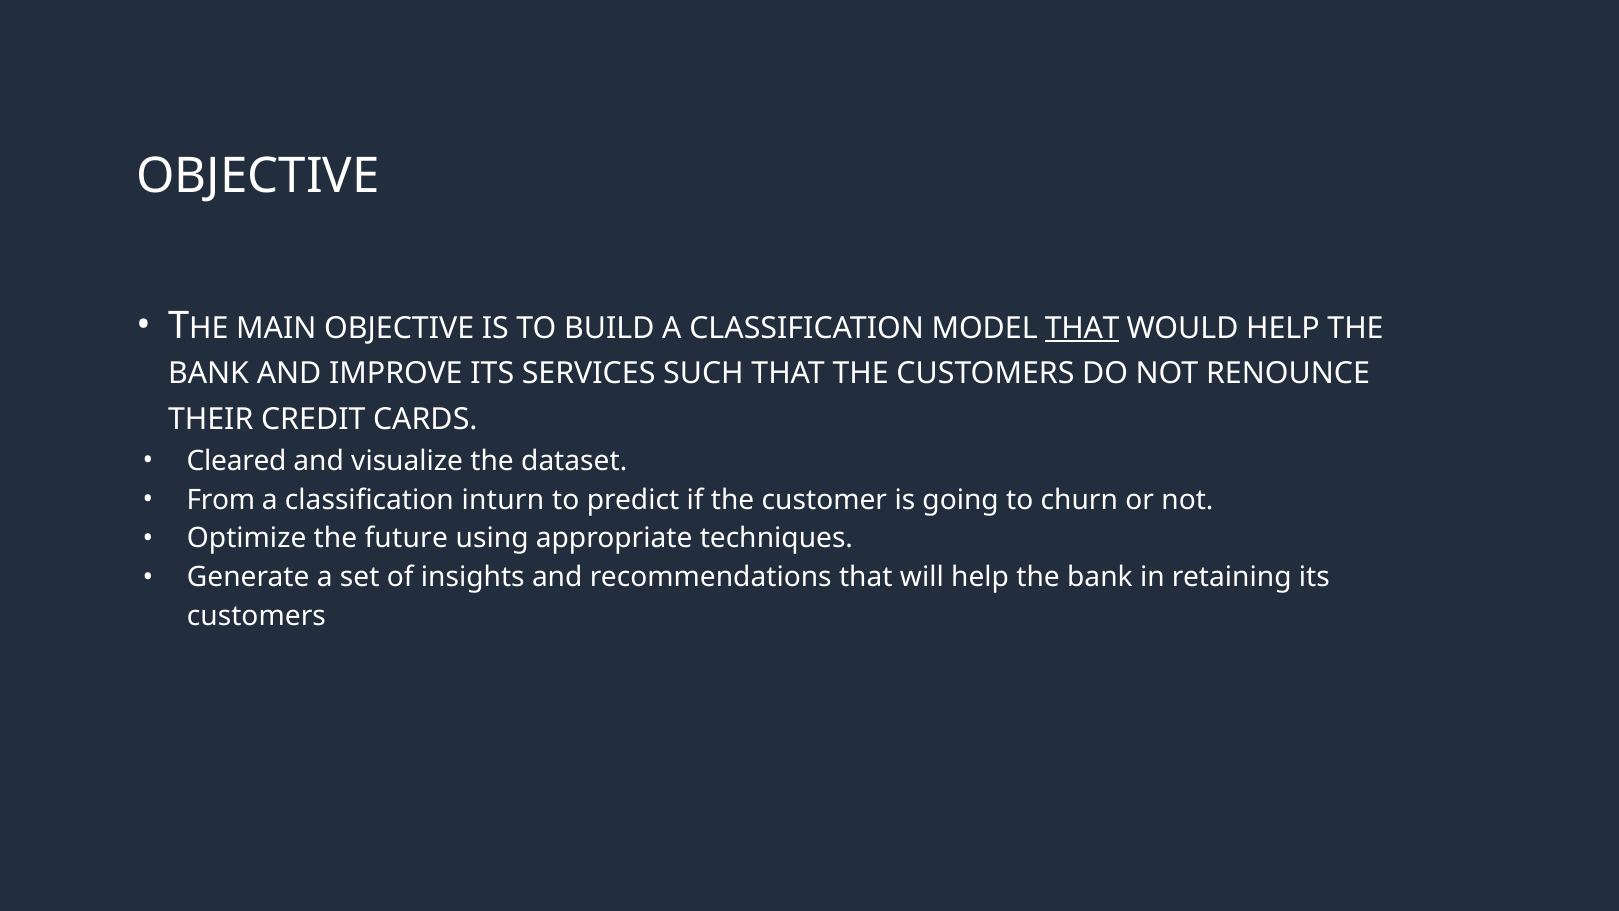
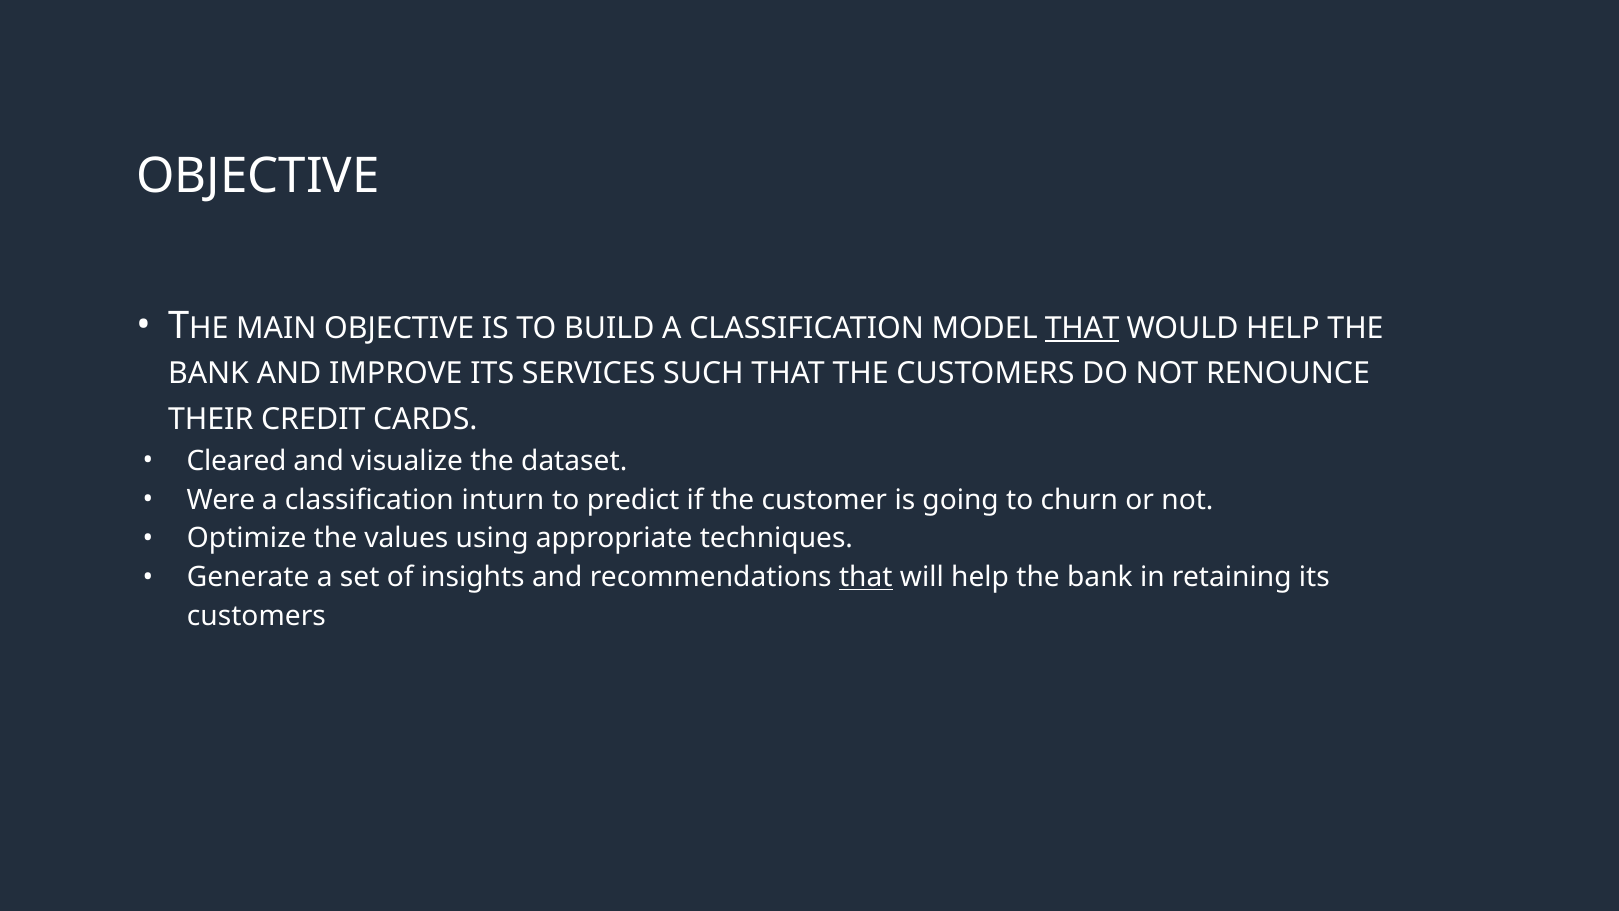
From: From -> Were
future: future -> values
that at (866, 577) underline: none -> present
